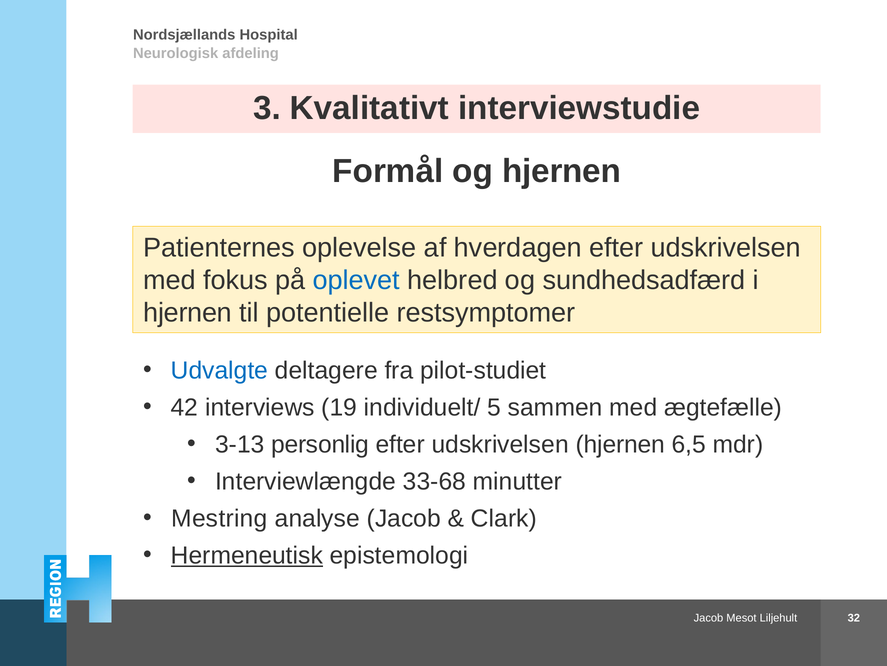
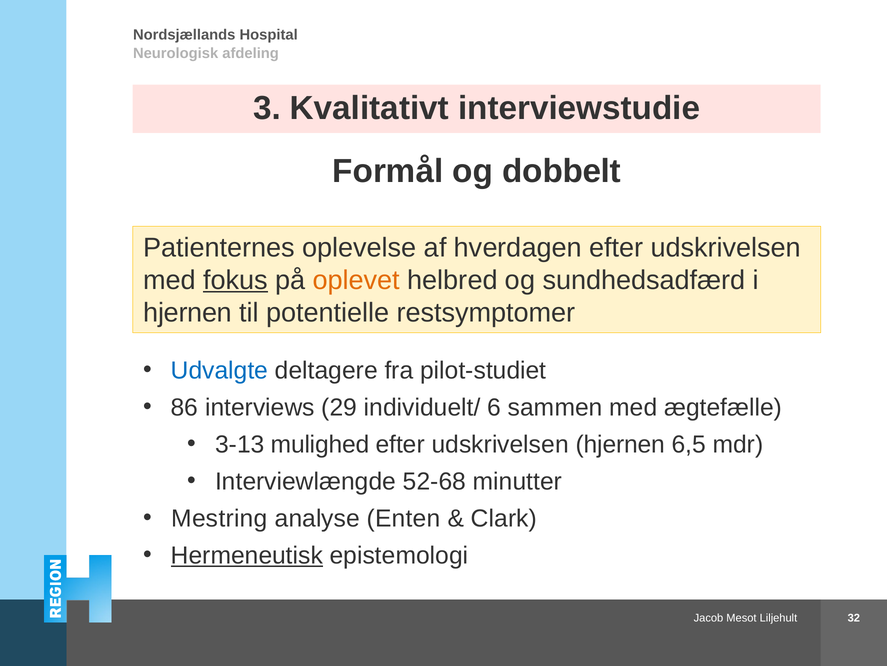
og hjernen: hjernen -> dobbelt
fokus underline: none -> present
oplevet colour: blue -> orange
42: 42 -> 86
19: 19 -> 29
5: 5 -> 6
personlig: personlig -> mulighed
33-68: 33-68 -> 52-68
analyse Jacob: Jacob -> Enten
